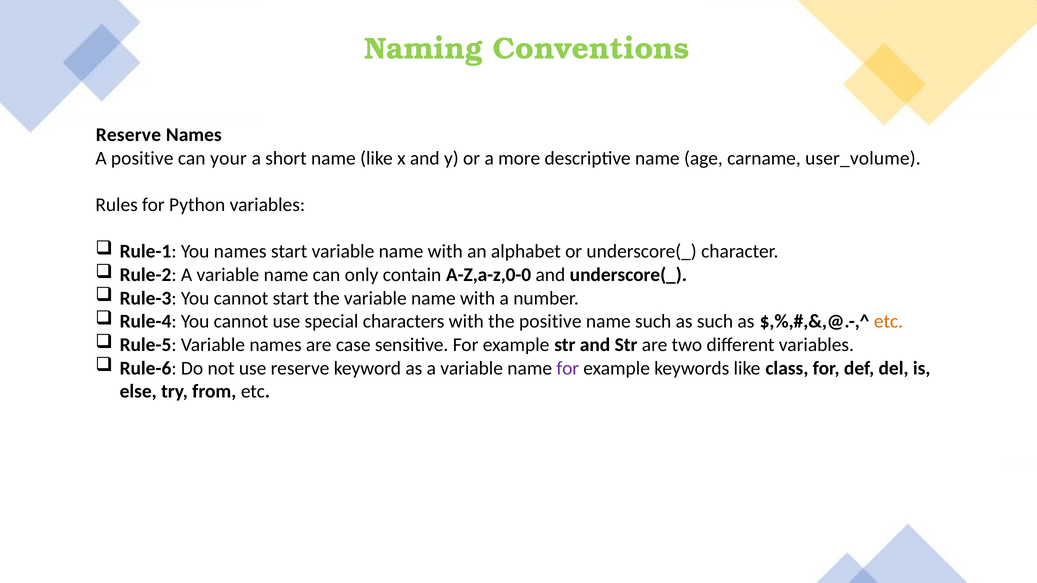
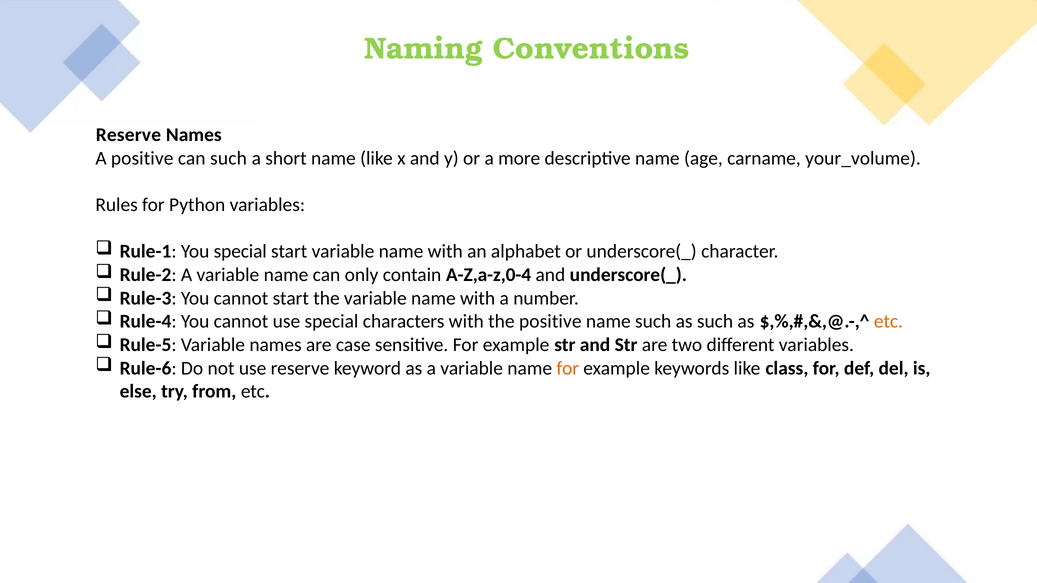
can your: your -> such
user_volume: user_volume -> your_volume
You names: names -> special
A-Z,a-z,0-0: A-Z,a-z,0-0 -> A-Z,a-z,0-4
for at (568, 368) colour: purple -> orange
